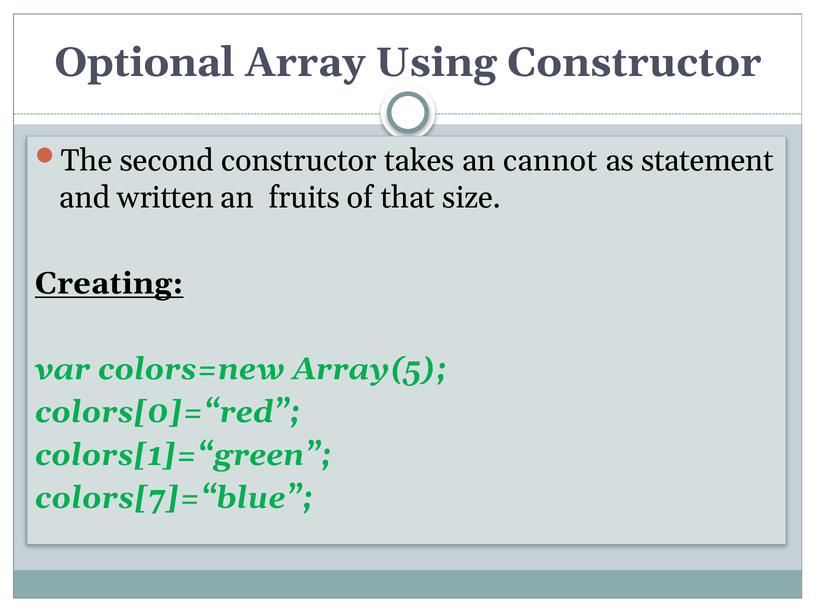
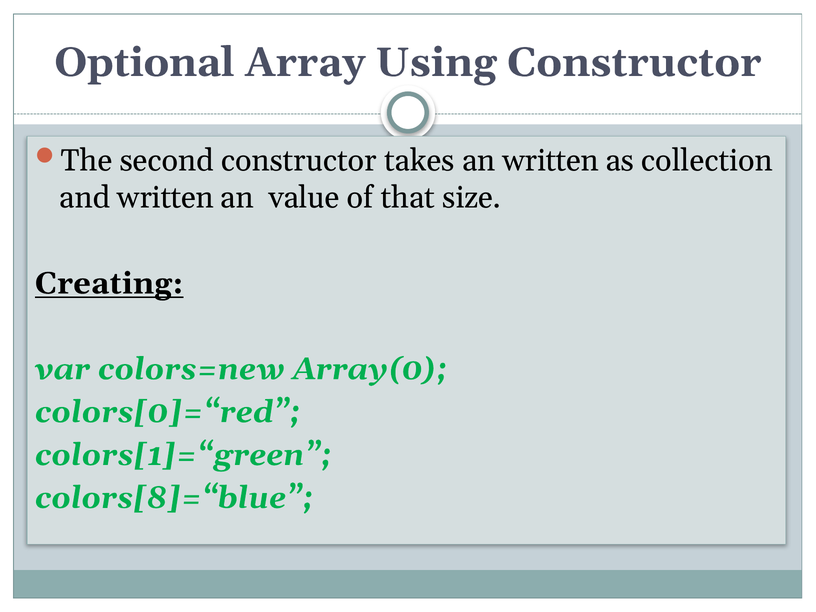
an cannot: cannot -> written
statement: statement -> collection
fruits: fruits -> value
Array(5: Array(5 -> Array(0
colors[7]=“blue: colors[7]=“blue -> colors[8]=“blue
